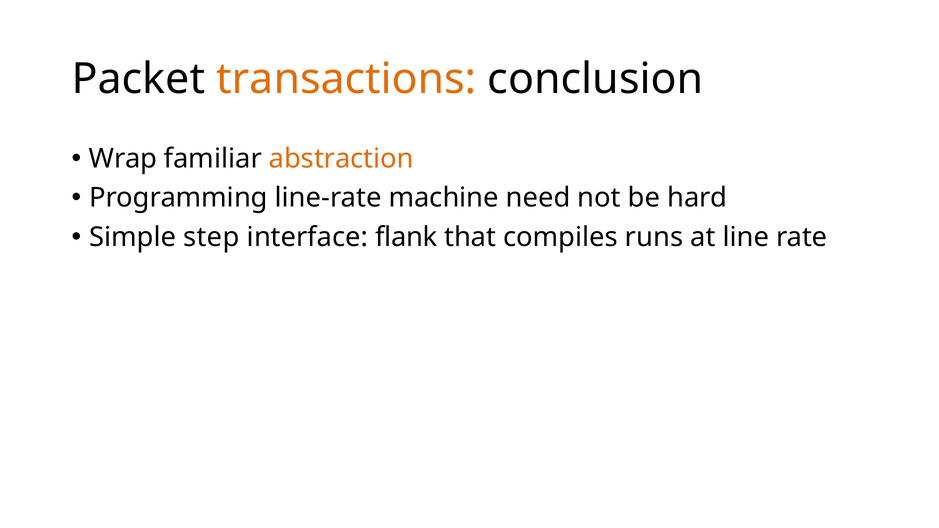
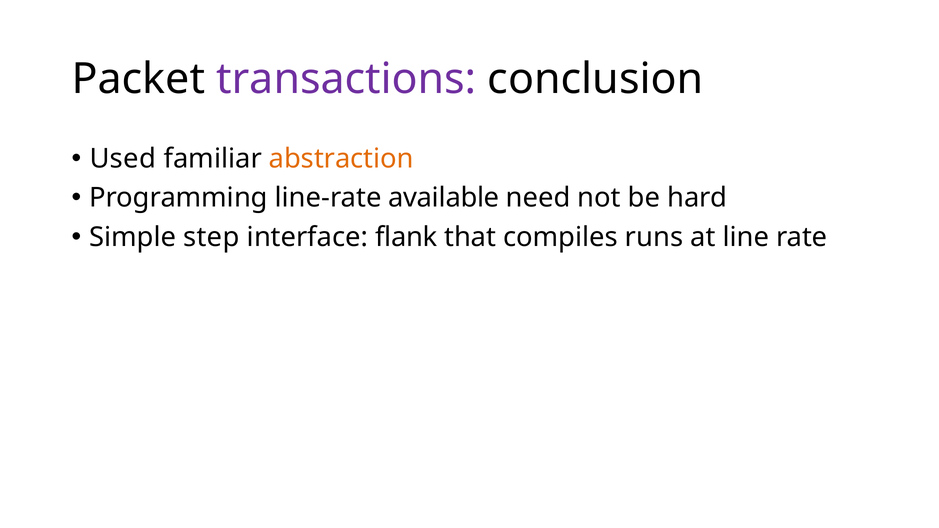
transactions colour: orange -> purple
Wrap: Wrap -> Used
machine: machine -> available
